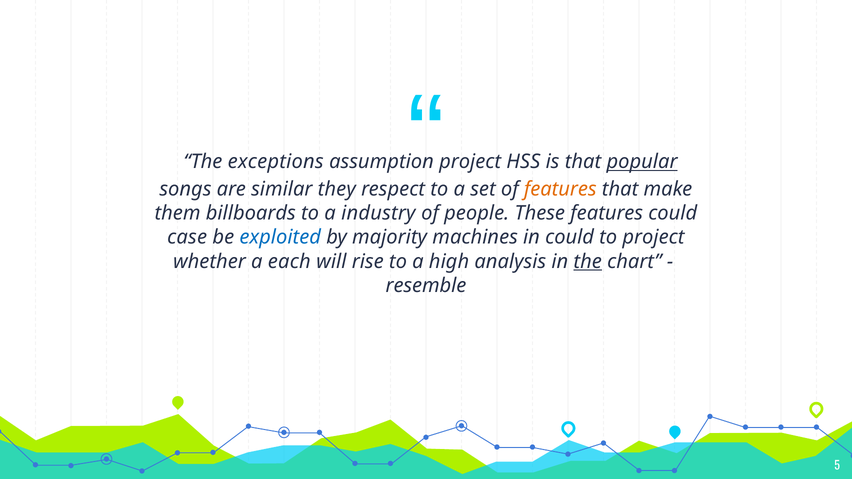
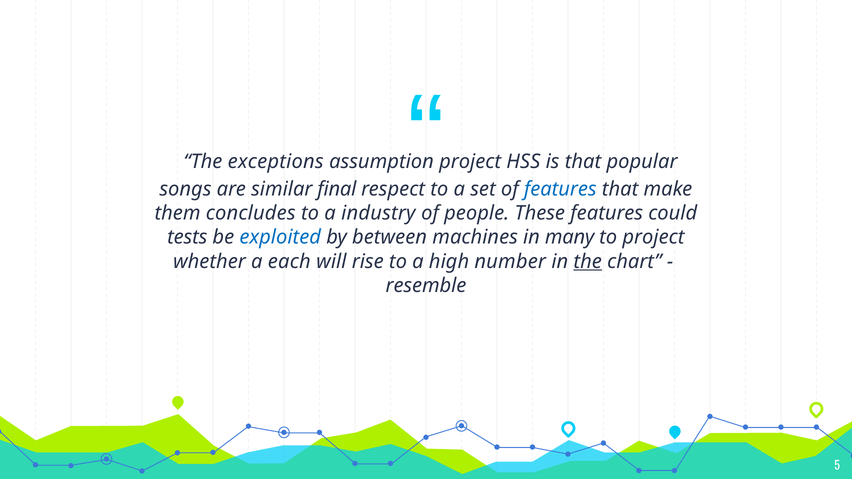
popular underline: present -> none
they: they -> final
features at (560, 189) colour: orange -> blue
billboards: billboards -> concludes
case: case -> tests
majority: majority -> between
in could: could -> many
analysis: analysis -> number
